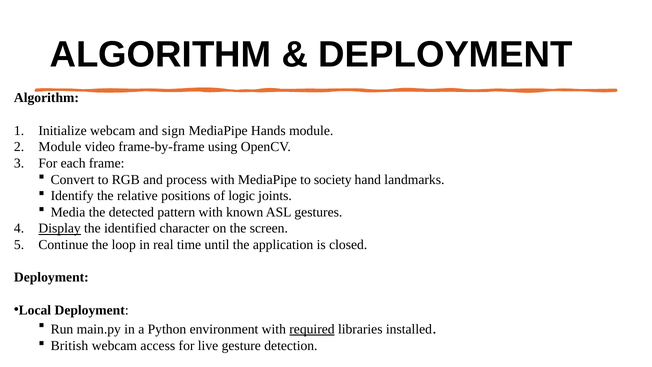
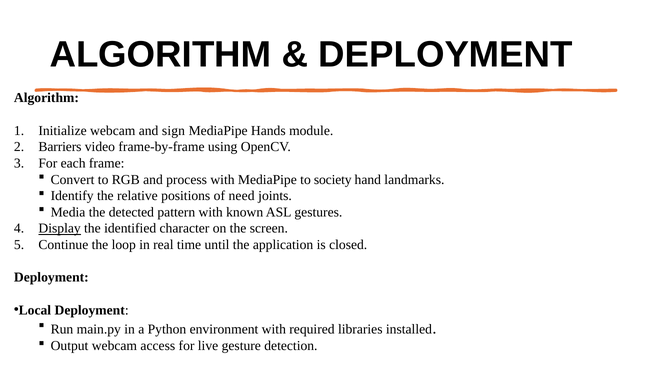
Module at (60, 147): Module -> Barriers
logic: logic -> need
required underline: present -> none
British: British -> Output
